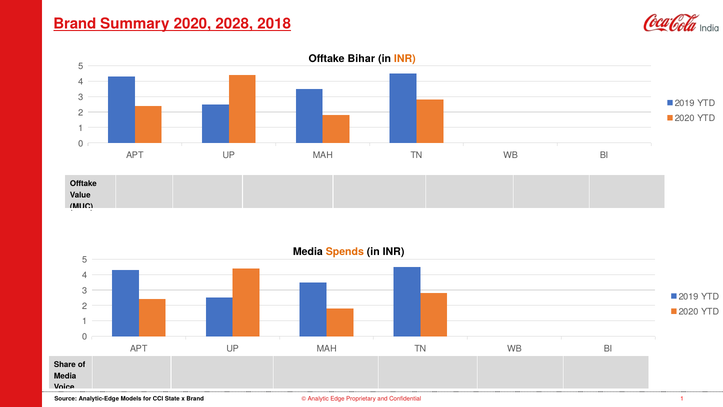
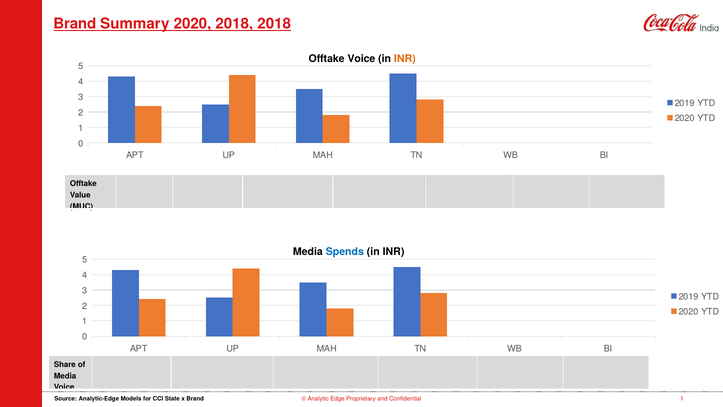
2020 2028: 2028 -> 2018
Offtake Bihar: Bihar -> Voice
Spends colour: orange -> blue
